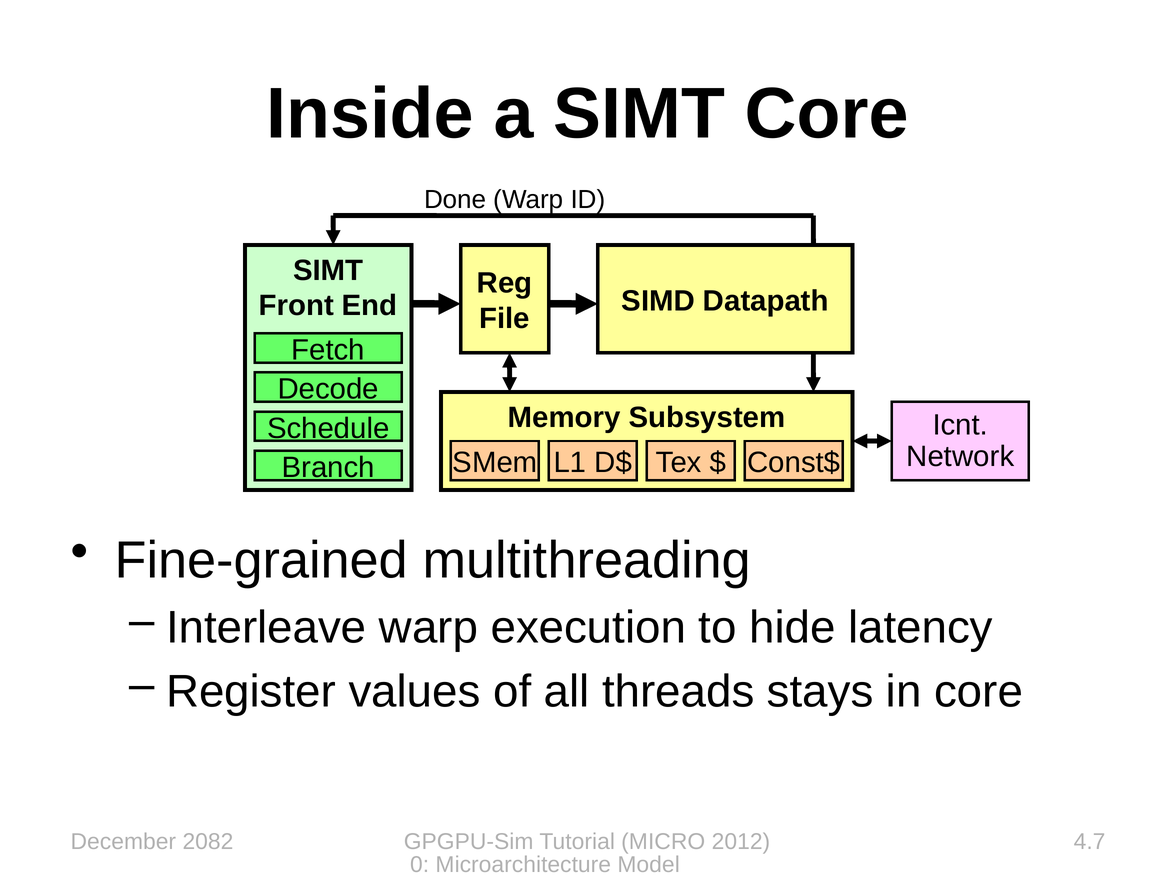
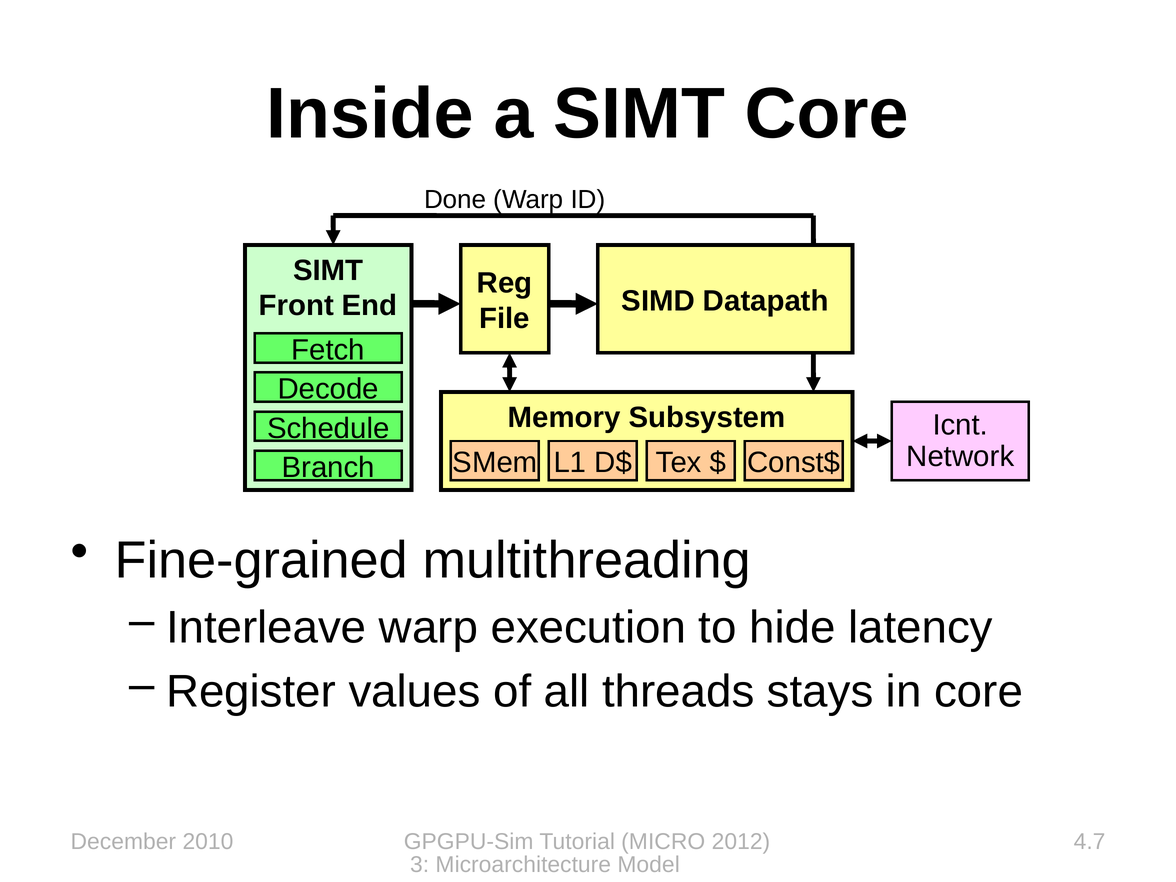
2082: 2082 -> 2010
0: 0 -> 3
